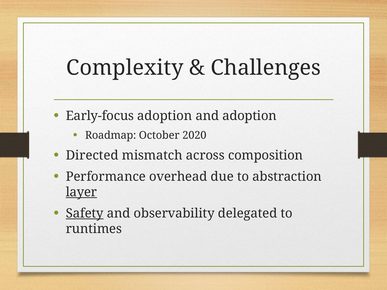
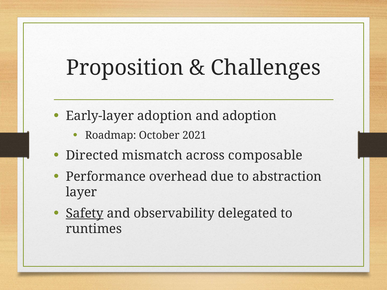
Complexity: Complexity -> Proposition
Early-focus: Early-focus -> Early-layer
2020: 2020 -> 2021
composition: composition -> composable
layer underline: present -> none
